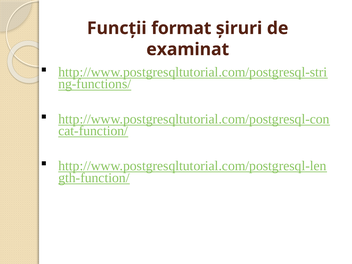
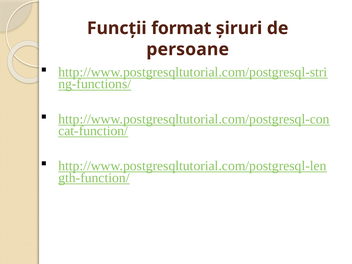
examinat: examinat -> persoane
